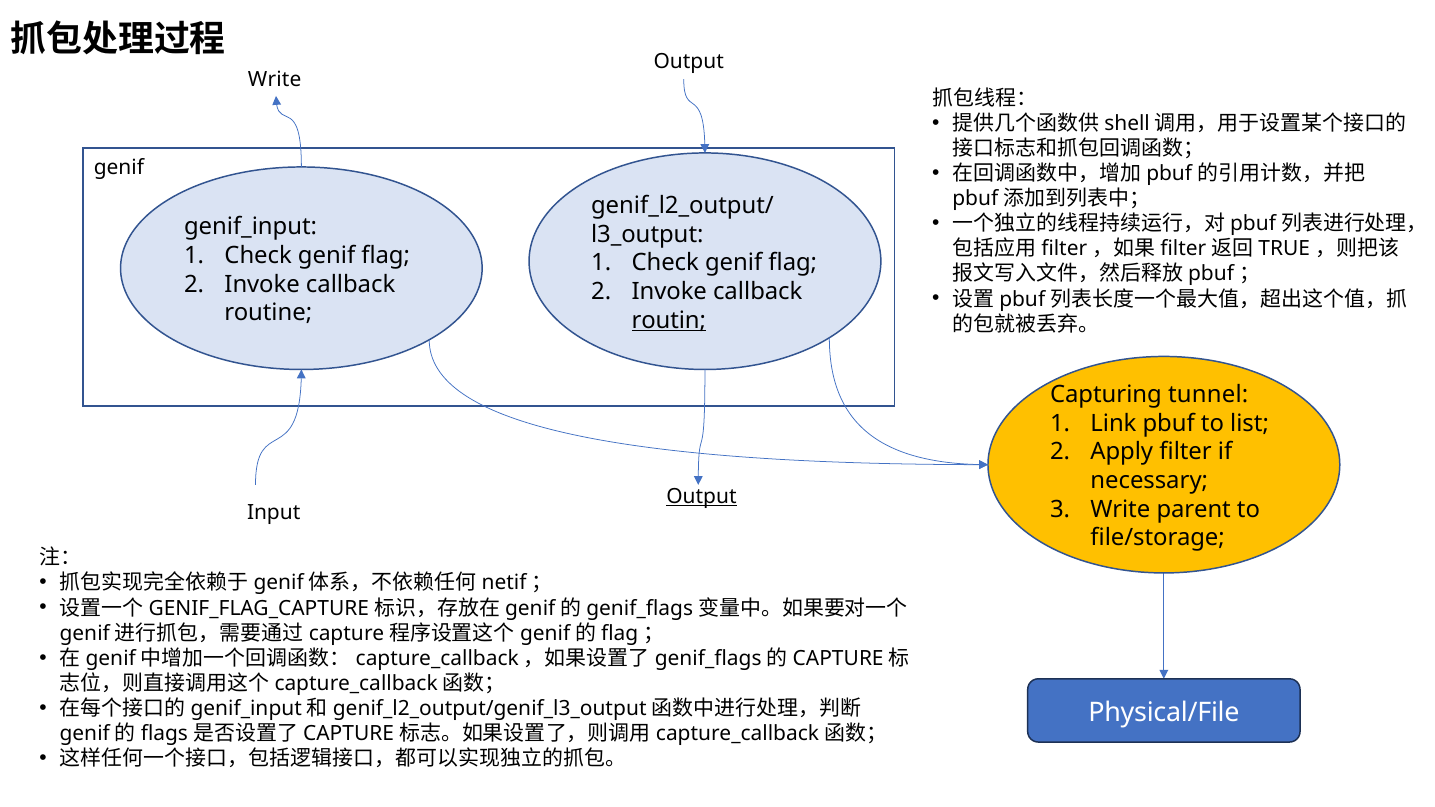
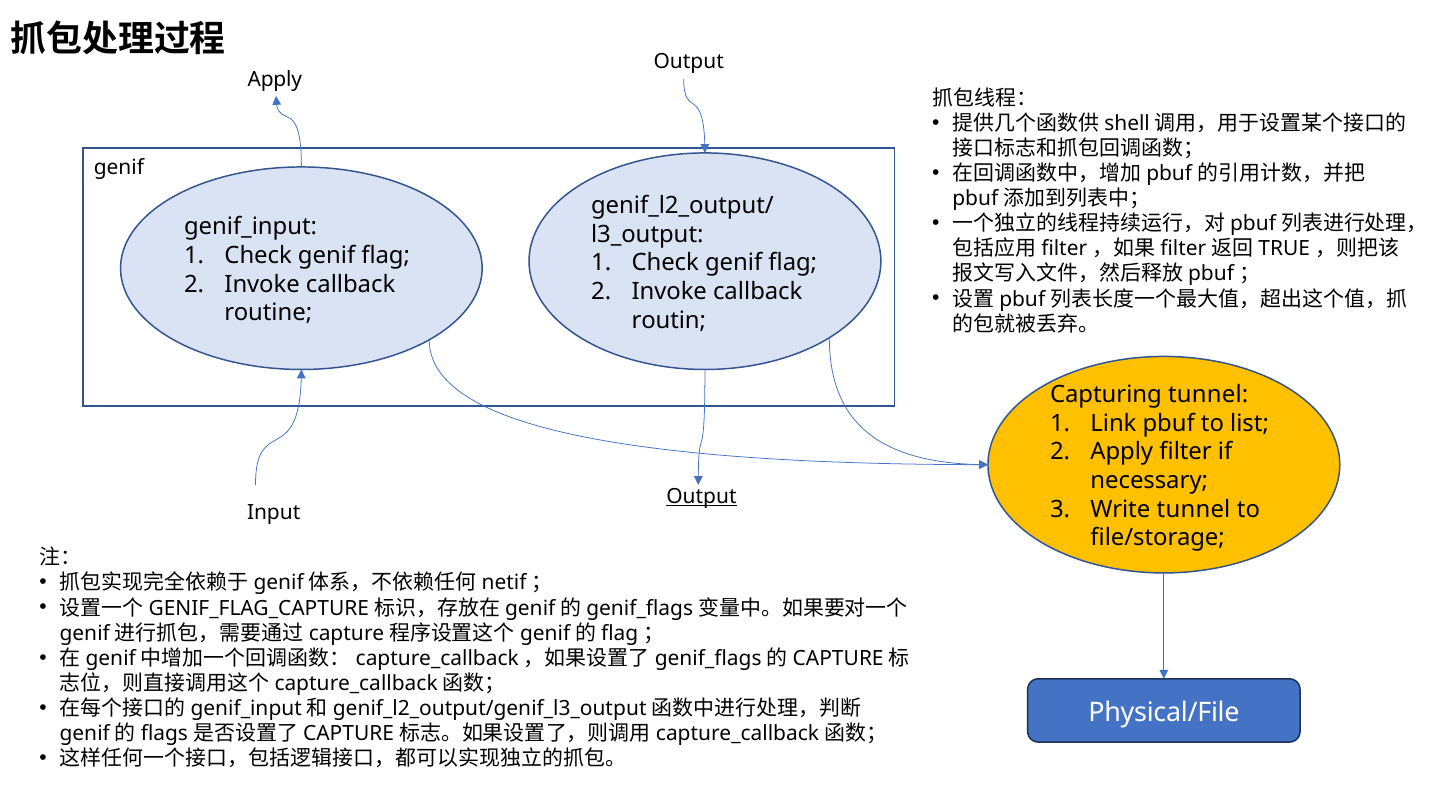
Write at (275, 80): Write -> Apply
routin underline: present -> none
Write parent: parent -> tunnel
